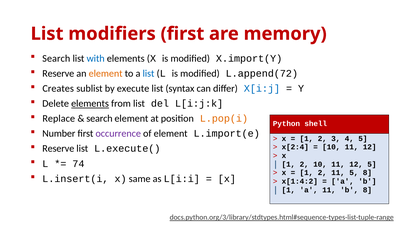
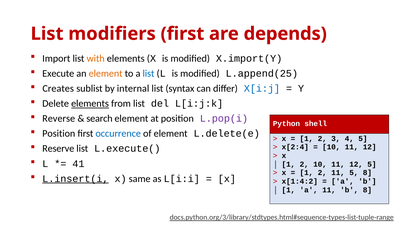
memory: memory -> depends
Search at (56, 58): Search -> Import
with colour: blue -> orange
Reserve at (58, 73): Reserve -> Execute
L.append(72: L.append(72 -> L.append(25
execute: execute -> internal
Replace: Replace -> Reverse
L.pop(i colour: orange -> purple
Number at (59, 133): Number -> Position
occurrence colour: purple -> blue
L.import(e: L.import(e -> L.delete(e
74: 74 -> 41
L.insert(i underline: none -> present
